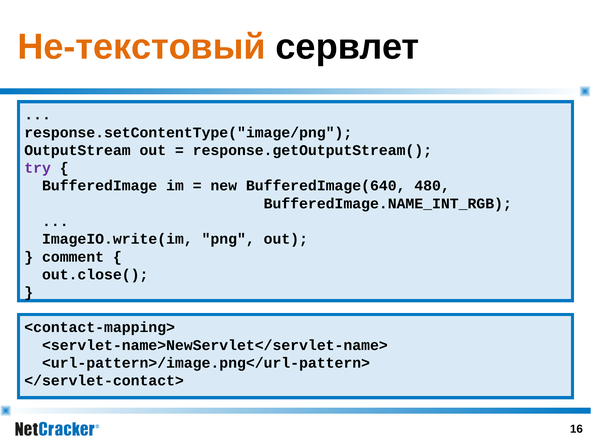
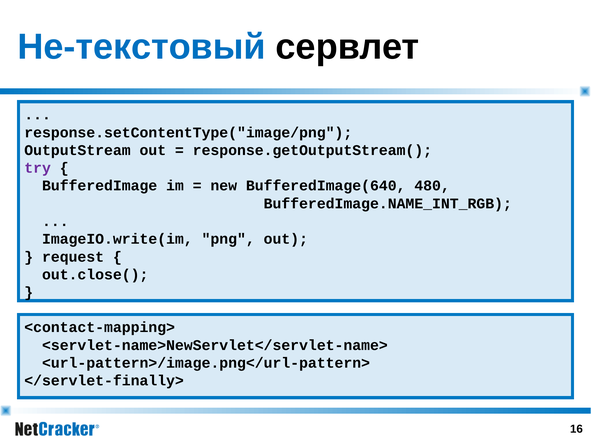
Не-текстовый colour: orange -> blue
comment: comment -> request
</servlet-contact>: </servlet-contact> -> </servlet-finally>
